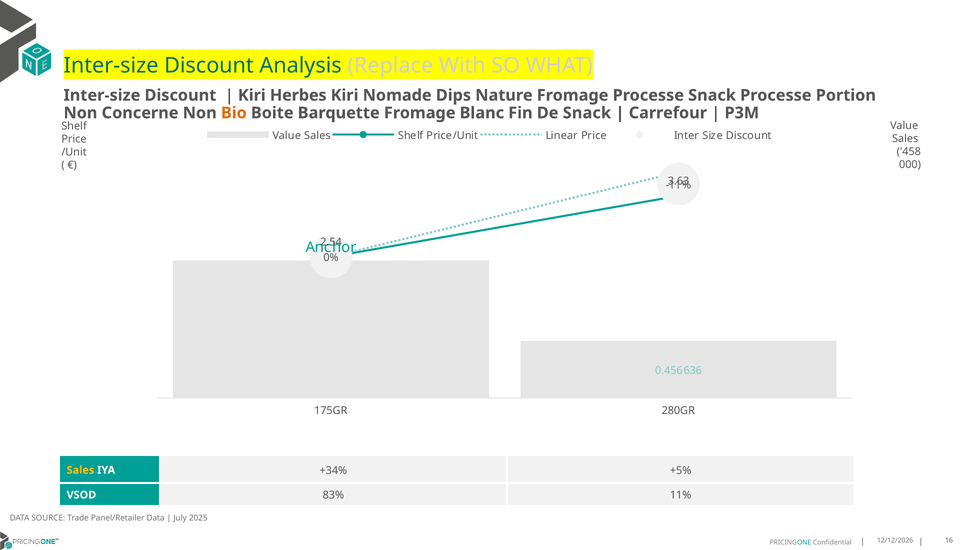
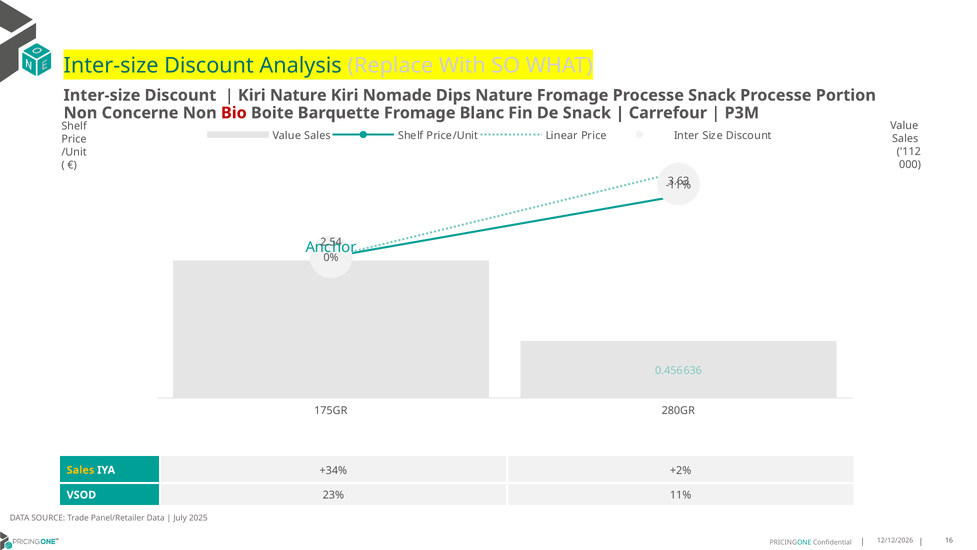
Kiri Herbes: Herbes -> Nature
Bio colour: orange -> red
458: 458 -> 112
+5%: +5% -> +2%
83%: 83% -> 23%
